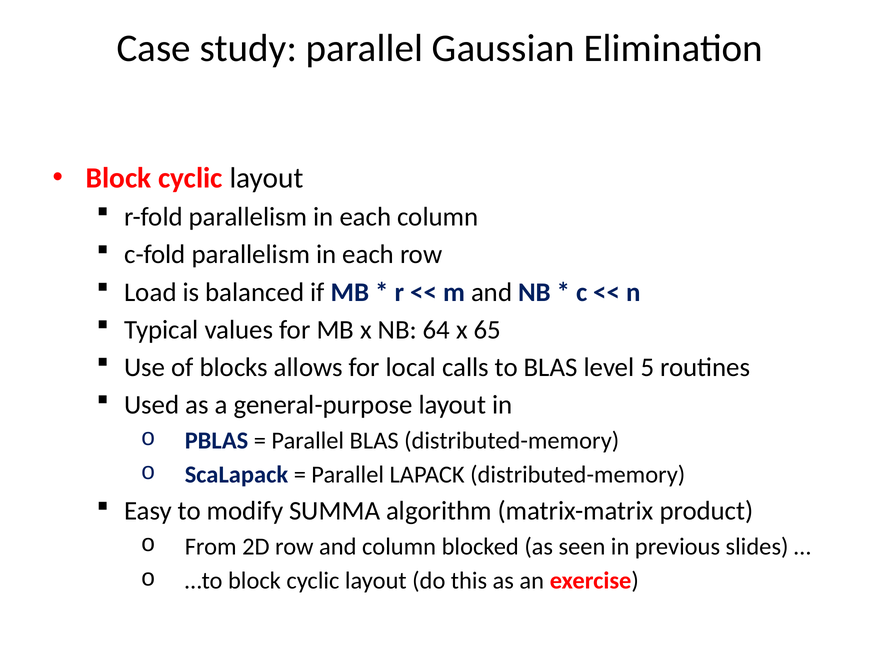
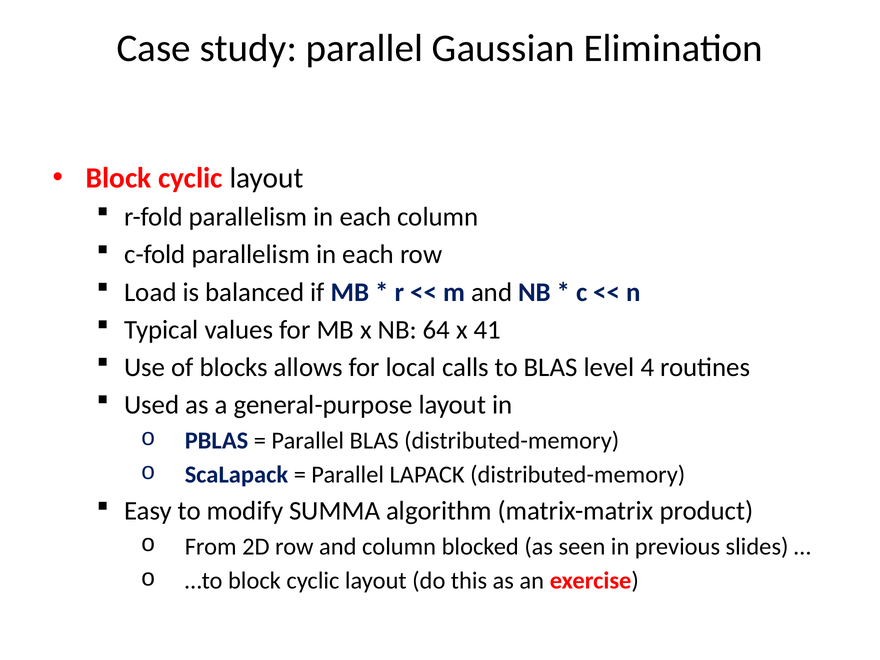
65: 65 -> 41
5: 5 -> 4
